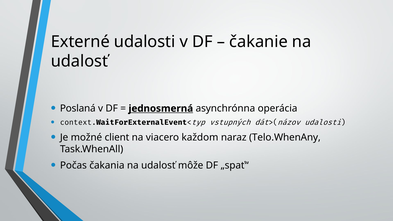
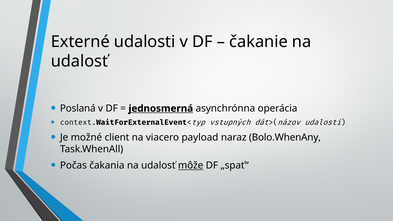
každom: každom -> payload
Telo.WhenAny: Telo.WhenAny -> Bolo.WhenAny
môže underline: none -> present
